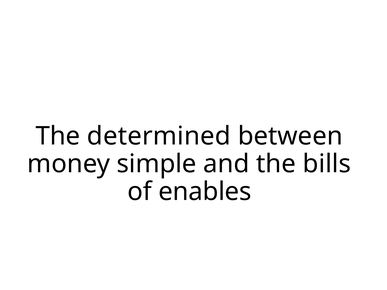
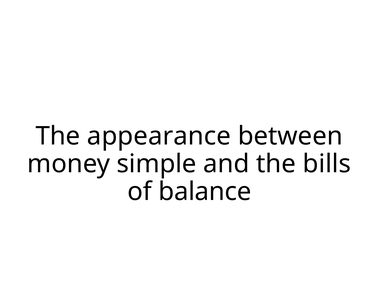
determined: determined -> appearance
enables: enables -> balance
